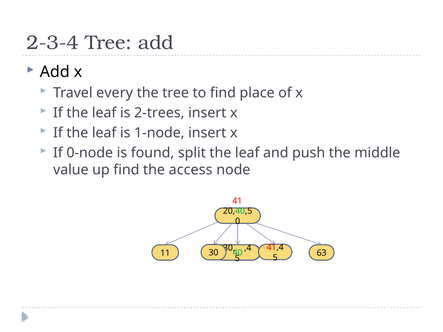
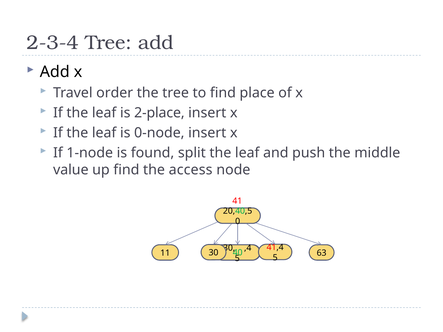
every: every -> order
2-trees: 2-trees -> 2-place
1-node: 1-node -> 0-node
0-node: 0-node -> 1-node
